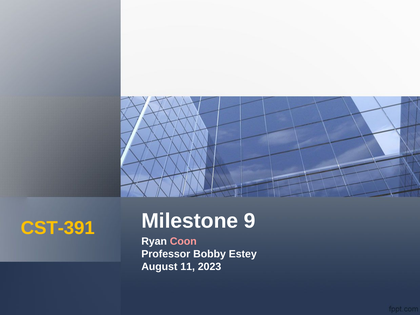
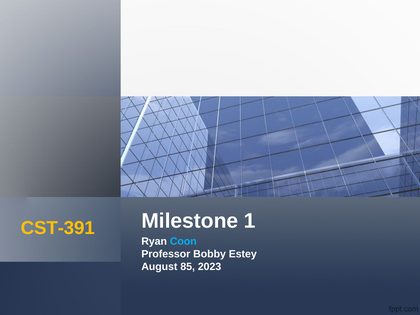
9: 9 -> 1
Coon colour: pink -> light blue
11: 11 -> 85
